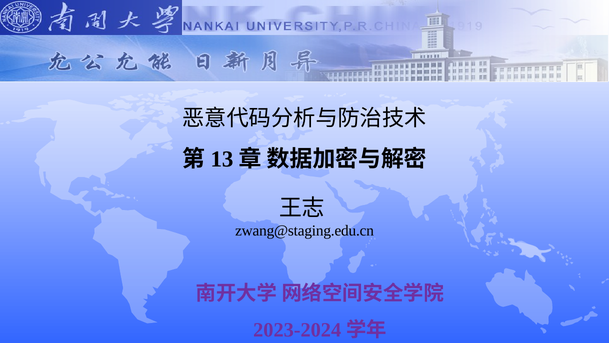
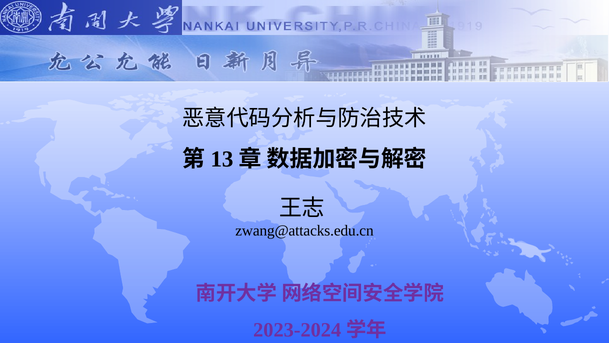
zwang@staging.edu.cn: zwang@staging.edu.cn -> zwang@attacks.edu.cn
